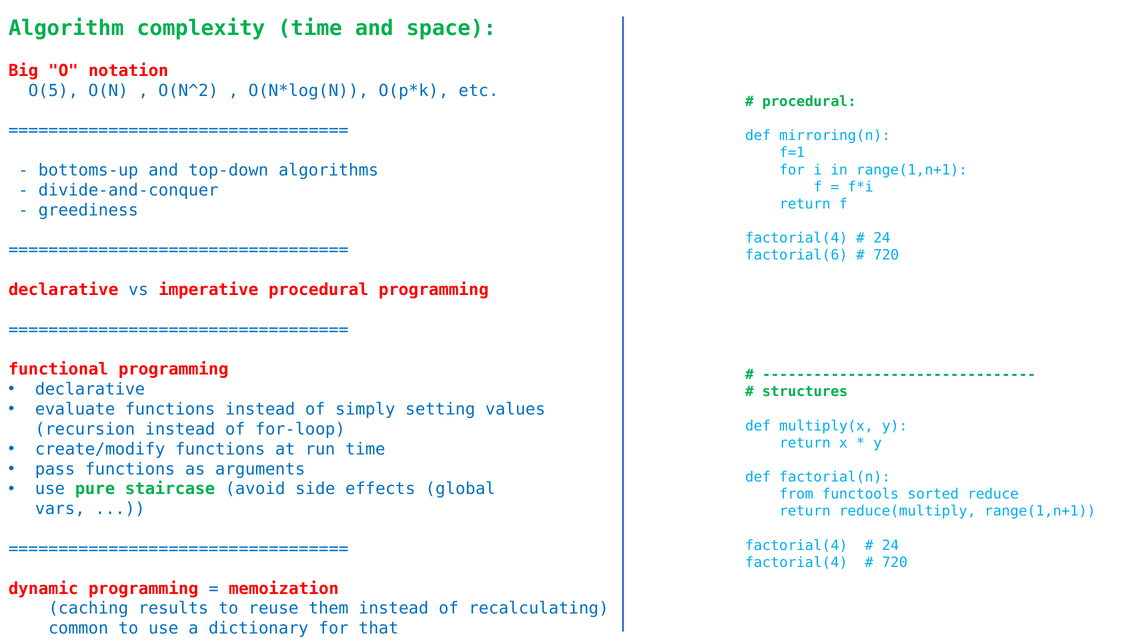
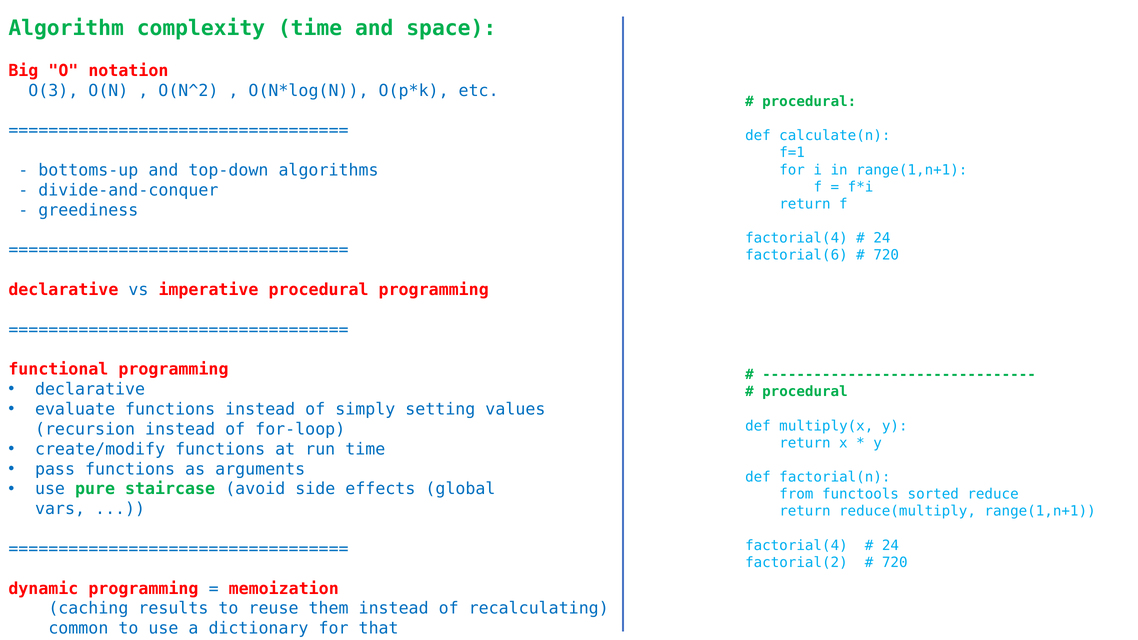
O(5: O(5 -> O(3
mirroring(n: mirroring(n -> calculate(n
structures at (805, 392): structures -> procedural
factorial(4 at (796, 563): factorial(4 -> factorial(2
